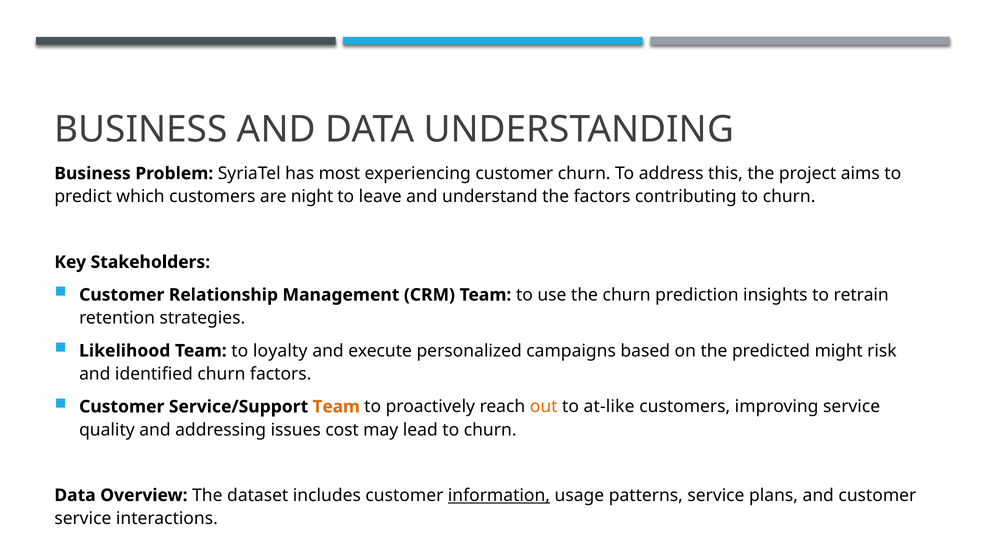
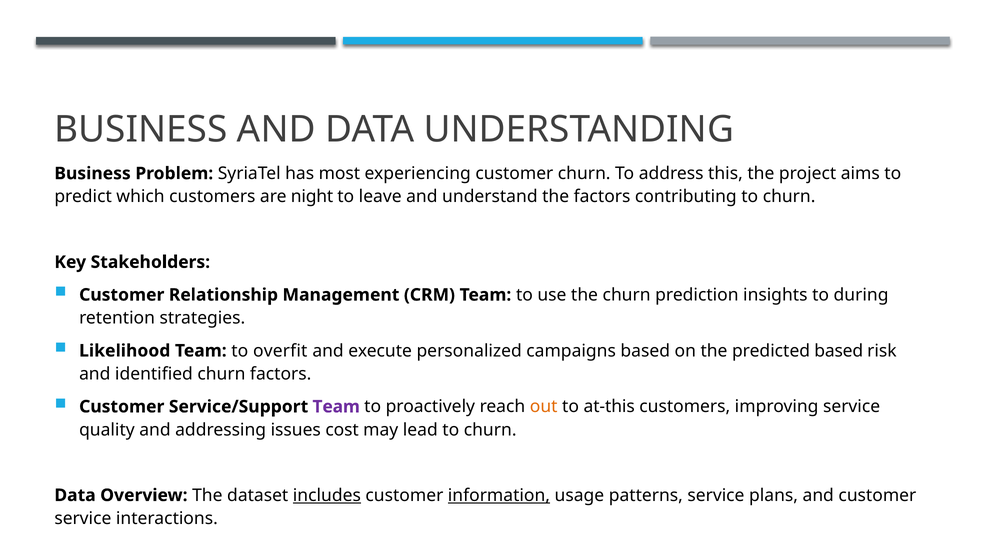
retrain: retrain -> during
loyalty: loyalty -> overfit
predicted might: might -> based
Team at (336, 406) colour: orange -> purple
at-like: at-like -> at-this
includes underline: none -> present
